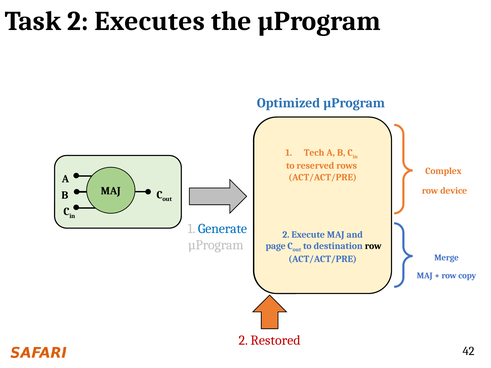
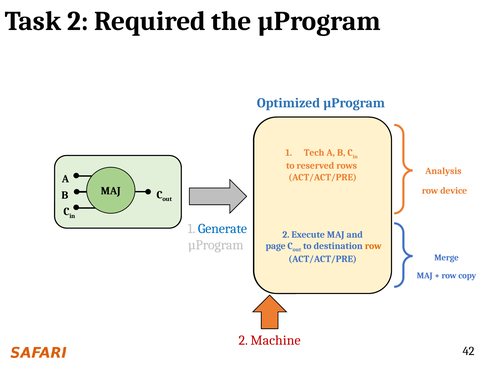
Executes: Executes -> Required
Complex: Complex -> Analysis
row at (373, 246) colour: black -> orange
Restored: Restored -> Machine
